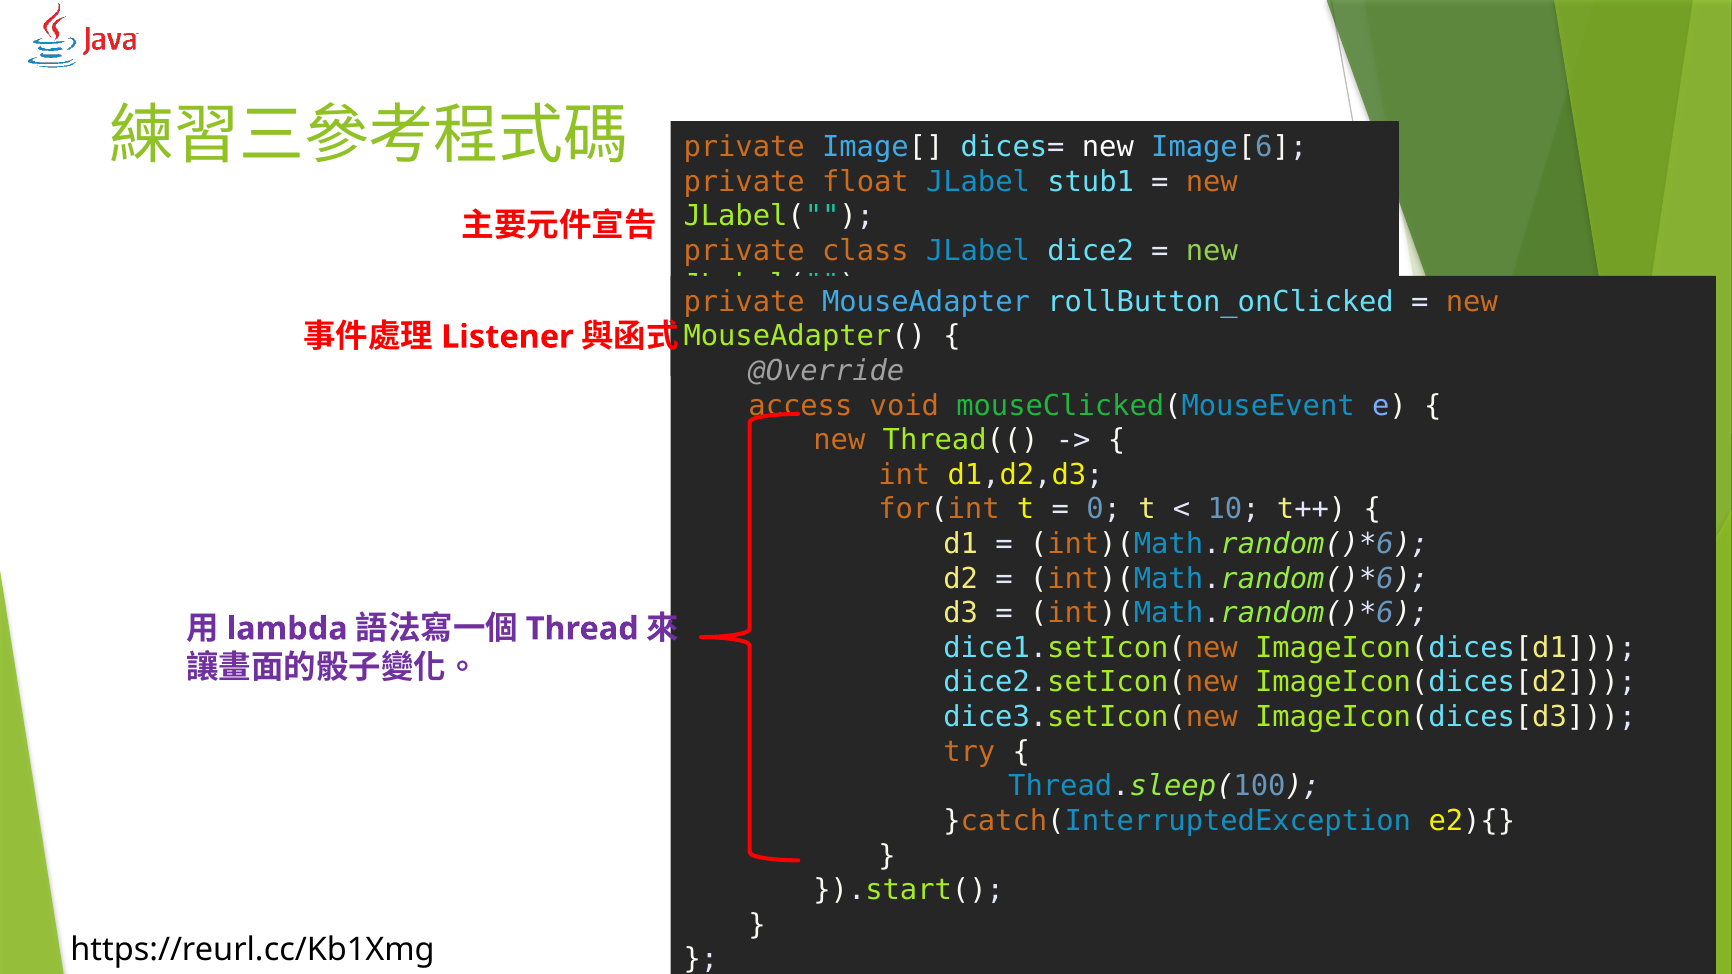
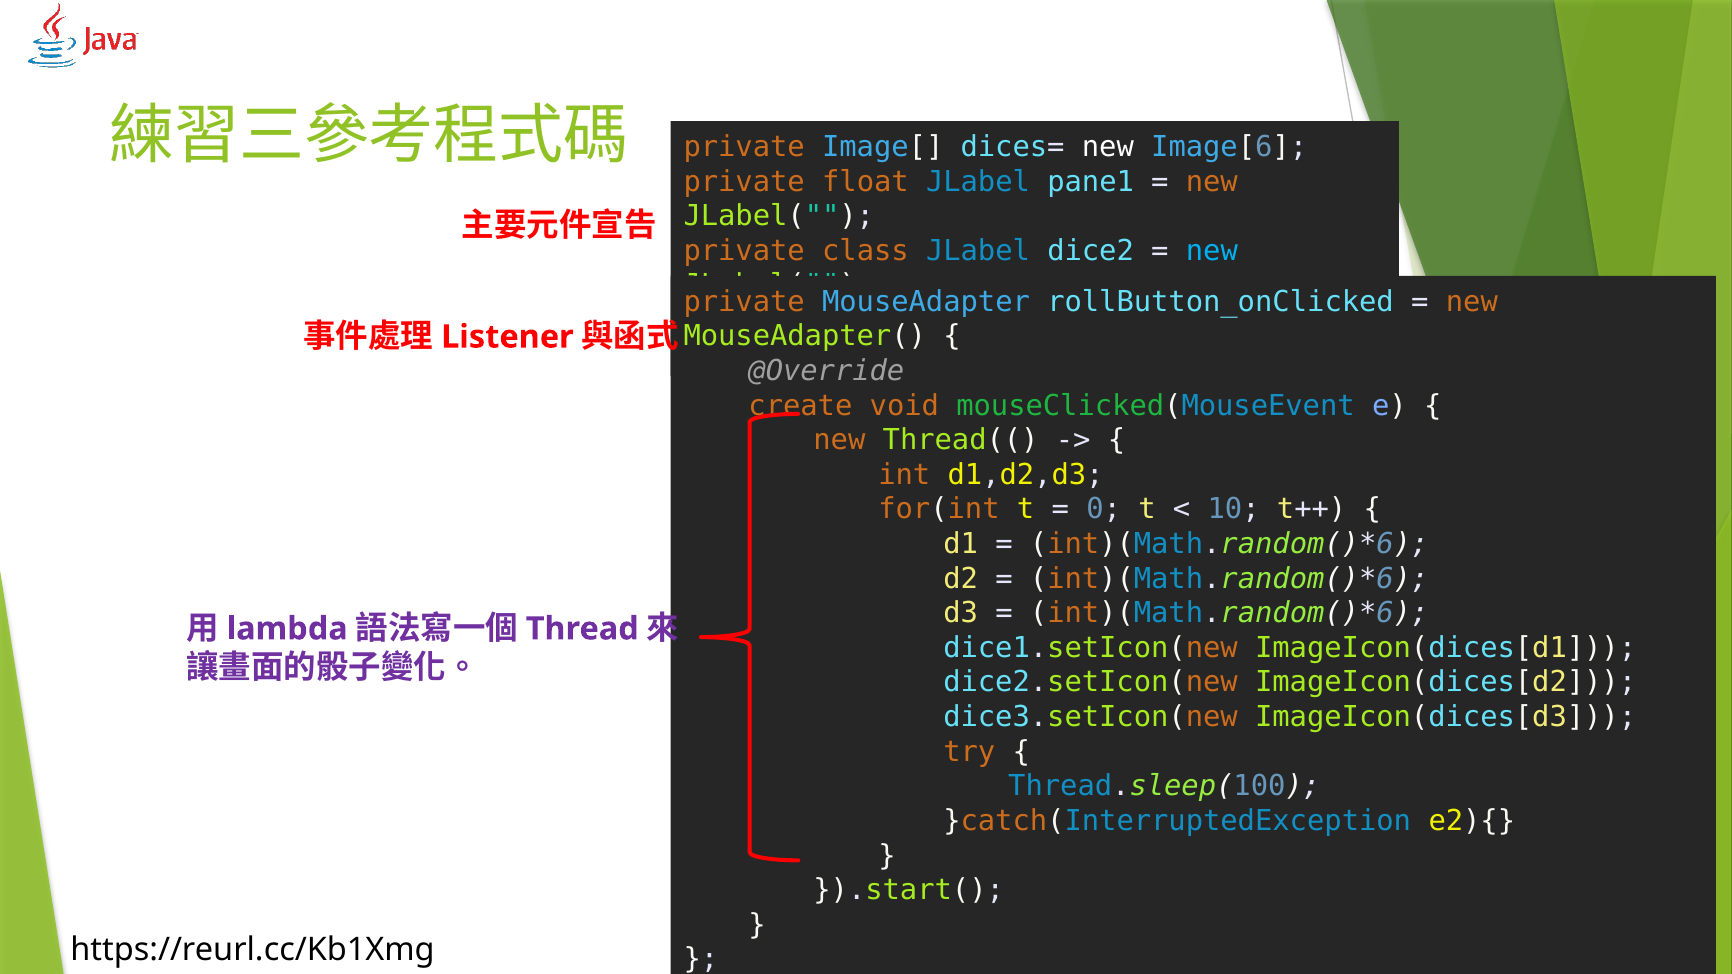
stub1: stub1 -> pane1
new at (1212, 251) colour: light green -> light blue
access: access -> create
